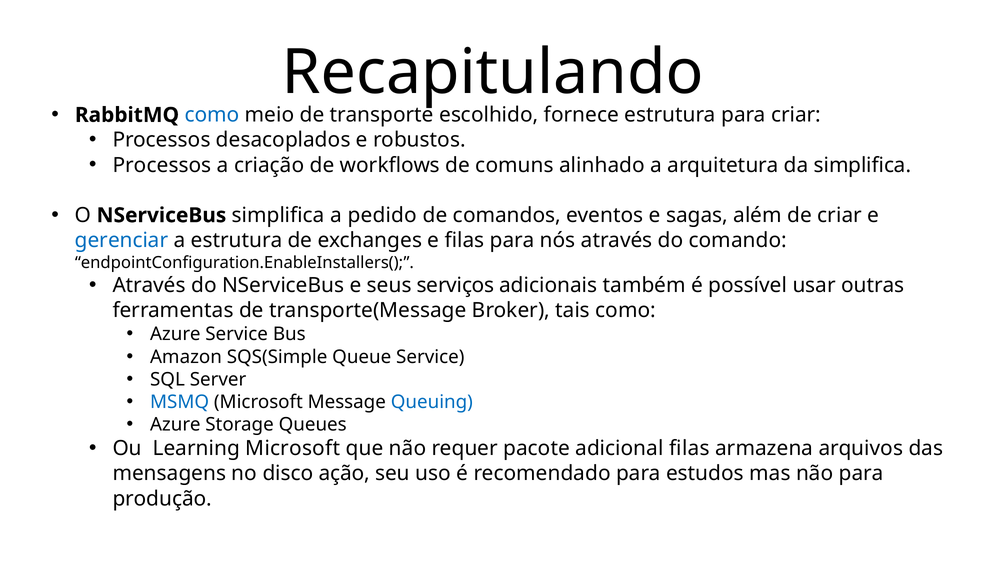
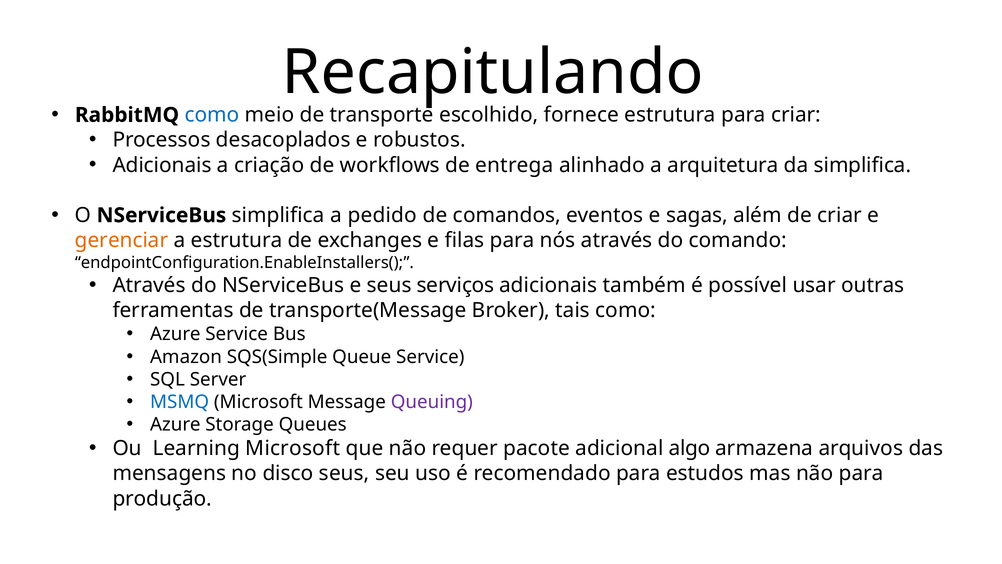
Processos at (162, 165): Processos -> Adicionais
comuns: comuns -> entrega
gerenciar colour: blue -> orange
Queuing colour: blue -> purple
adicional filas: filas -> algo
disco ação: ação -> seus
